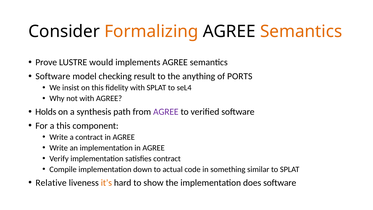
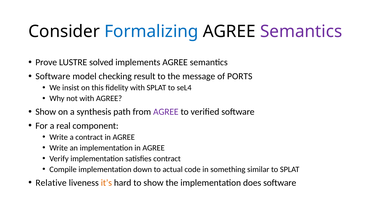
Formalizing colour: orange -> blue
Semantics at (301, 31) colour: orange -> purple
would: would -> solved
anything: anything -> message
Holds at (46, 112): Holds -> Show
a this: this -> real
